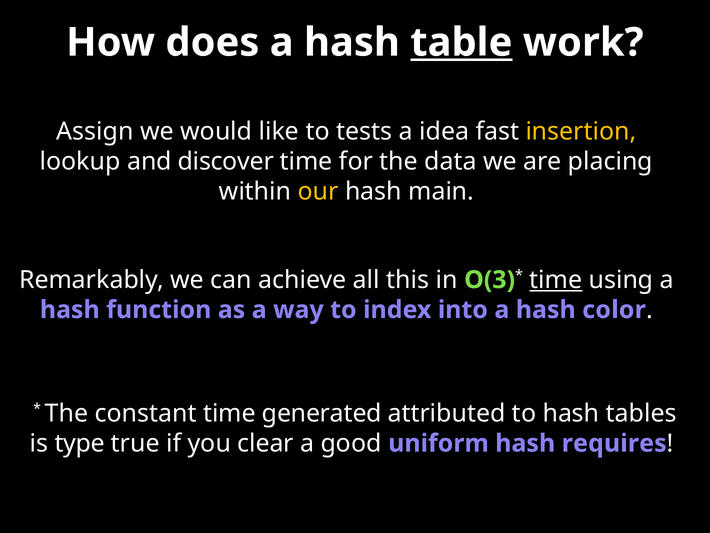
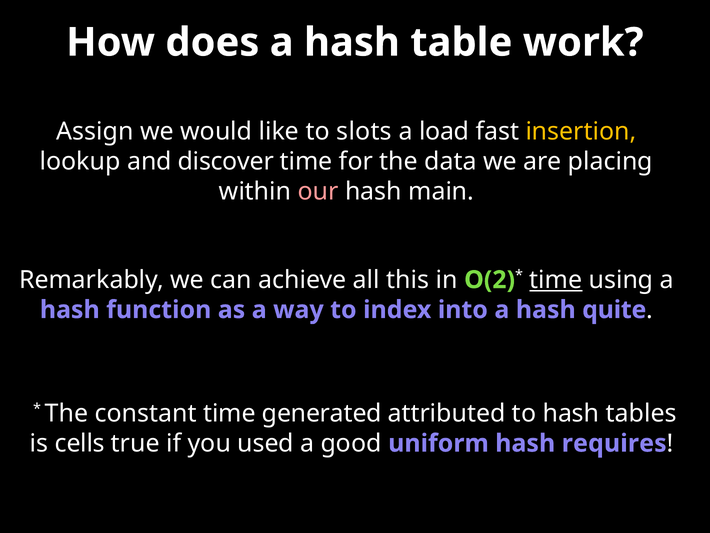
table underline: present -> none
tests: tests -> slots
idea: idea -> load
our colour: yellow -> pink
O(3: O(3 -> O(2
color: color -> quite
type: type -> cells
clear: clear -> used
